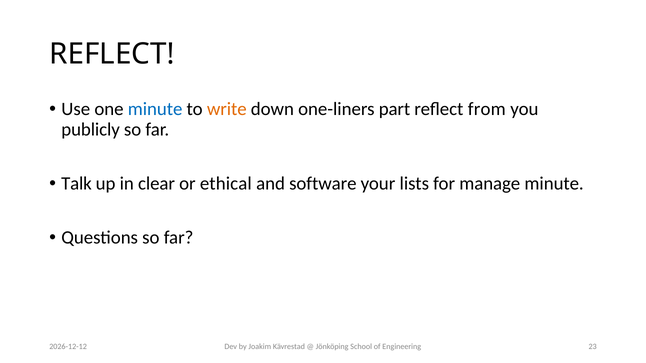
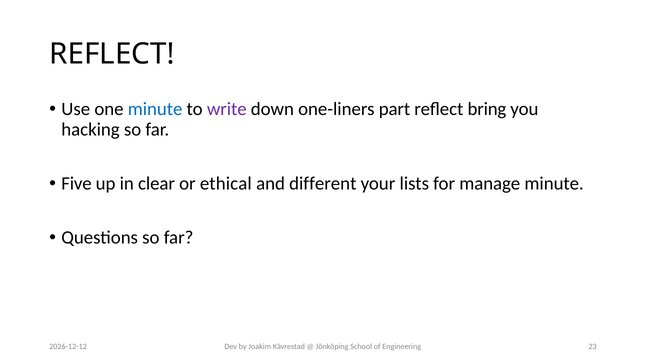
write colour: orange -> purple
from: from -> bring
publicly: publicly -> hacking
Talk: Talk -> Five
software: software -> different
